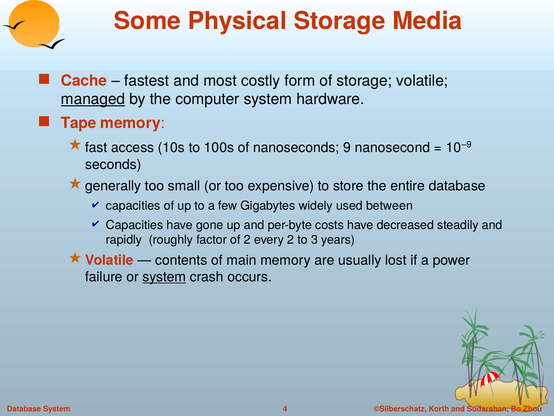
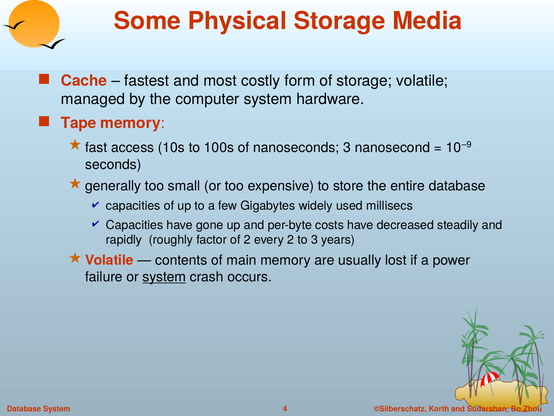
managed underline: present -> none
nanoseconds 9: 9 -> 3
between: between -> millisecs
